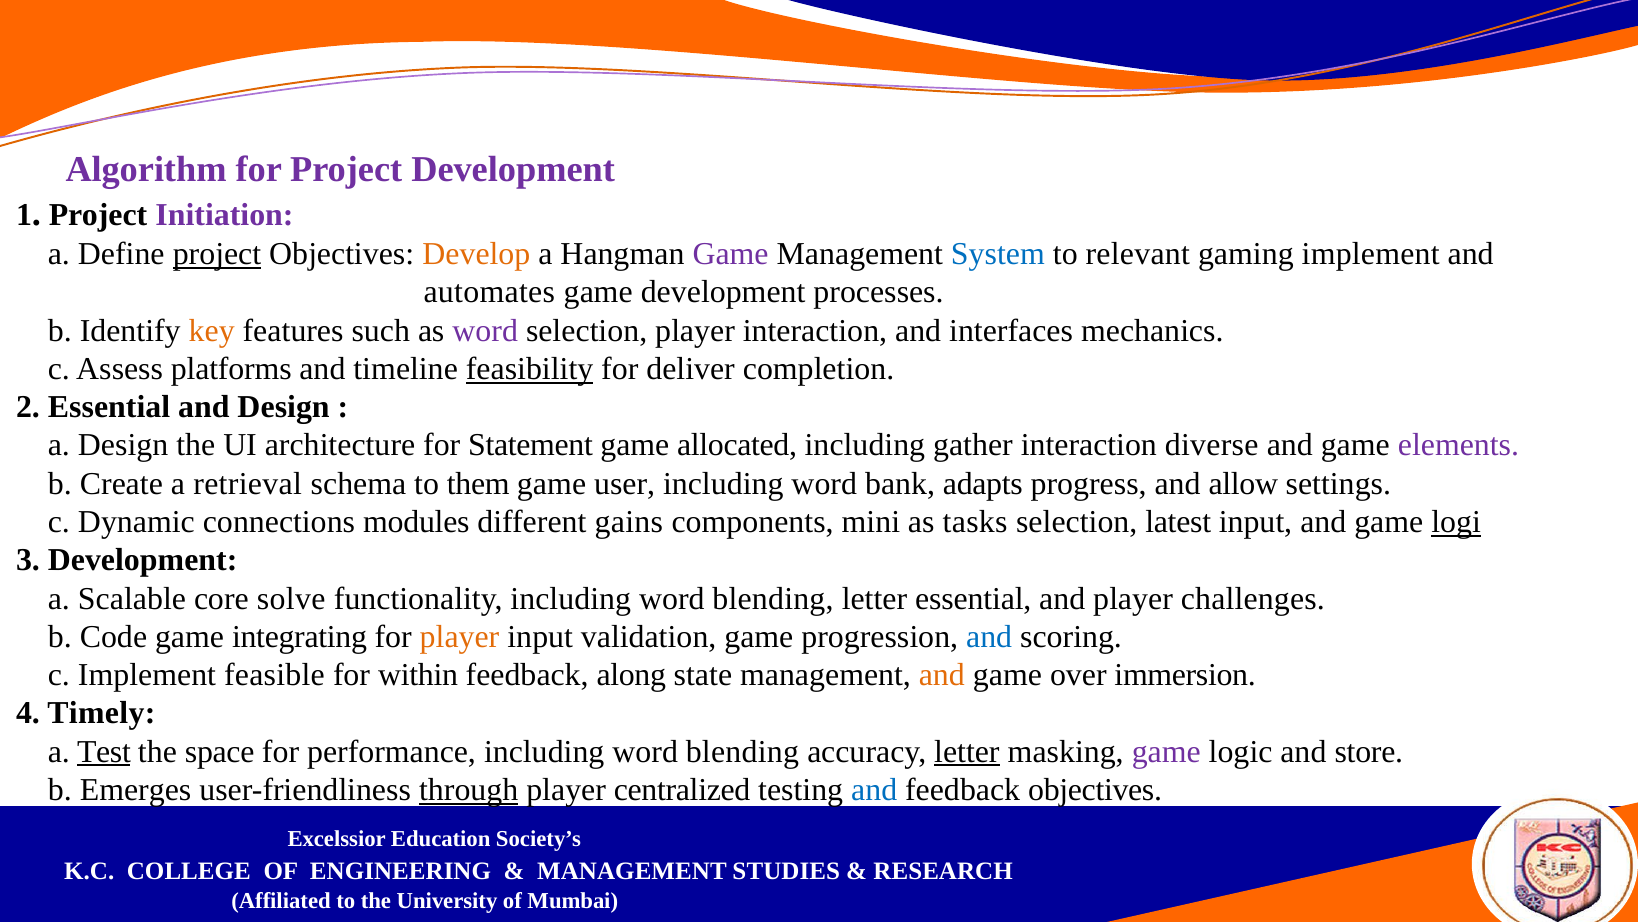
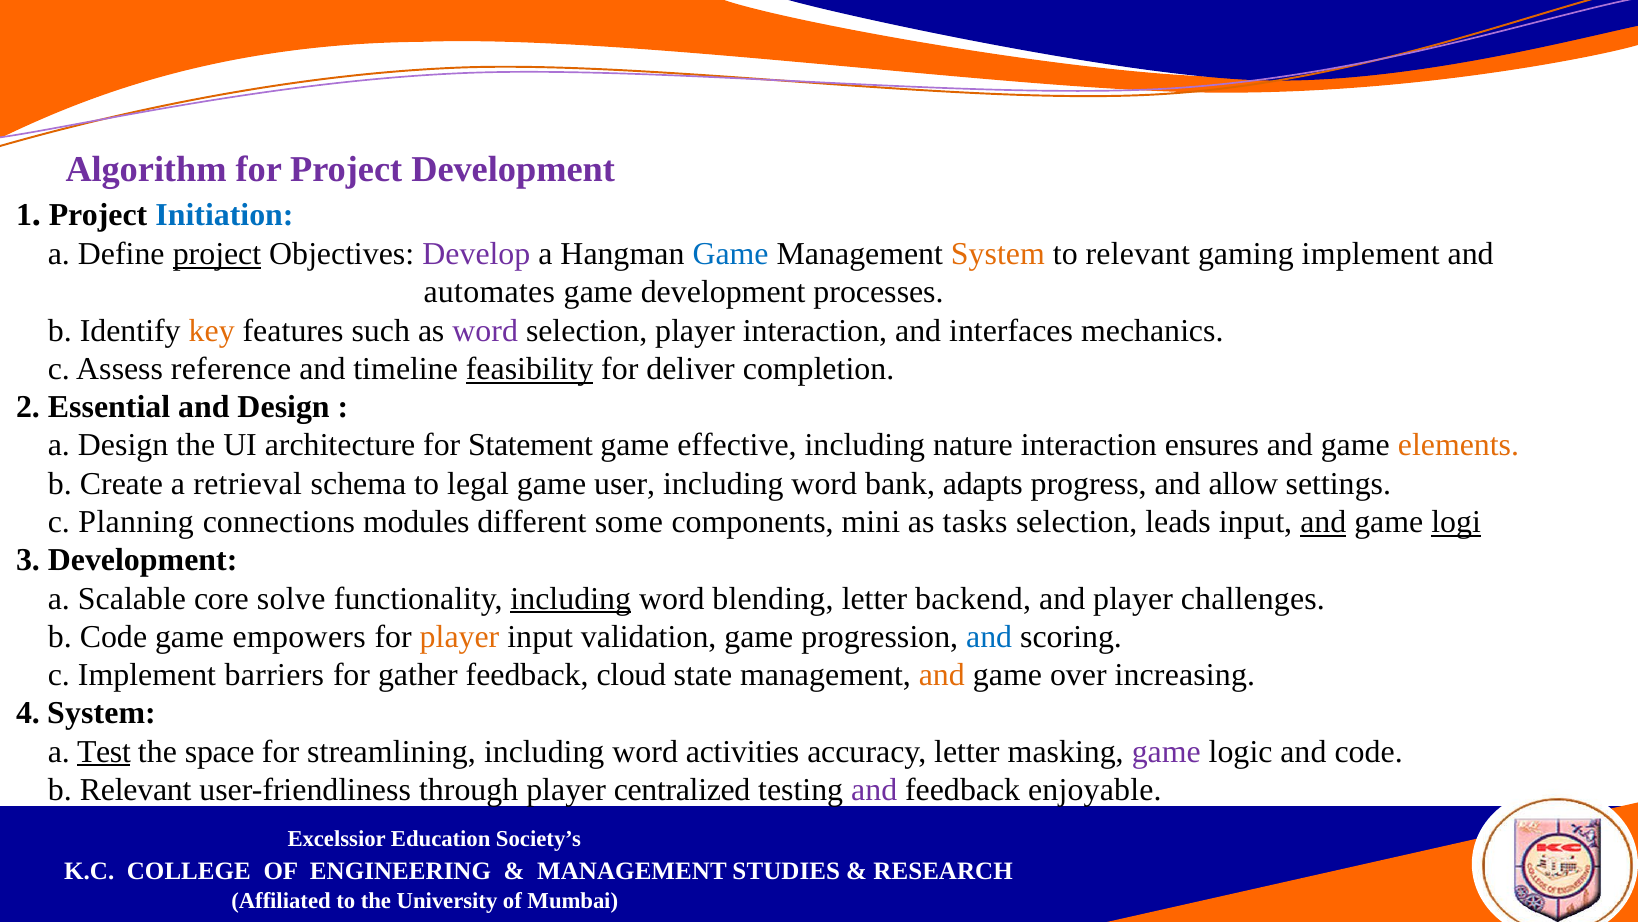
Initiation colour: purple -> blue
Develop colour: orange -> purple
Game at (731, 254) colour: purple -> blue
System at (998, 254) colour: blue -> orange
platforms: platforms -> reference
allocated: allocated -> effective
gather: gather -> nature
diverse: diverse -> ensures
elements colour: purple -> orange
them: them -> legal
Dynamic: Dynamic -> Planning
gains: gains -> some
latest: latest -> leads
and at (1323, 522) underline: none -> present
including at (571, 598) underline: none -> present
letter essential: essential -> backend
integrating: integrating -> empowers
feasible: feasible -> barriers
within: within -> gather
along: along -> cloud
immersion: immersion -> increasing
4 Timely: Timely -> System
performance: performance -> streamlining
blending at (742, 751): blending -> activities
letter at (967, 751) underline: present -> none
and store: store -> code
b Emerges: Emerges -> Relevant
through underline: present -> none
and at (874, 789) colour: blue -> purple
feedback objectives: objectives -> enjoyable
